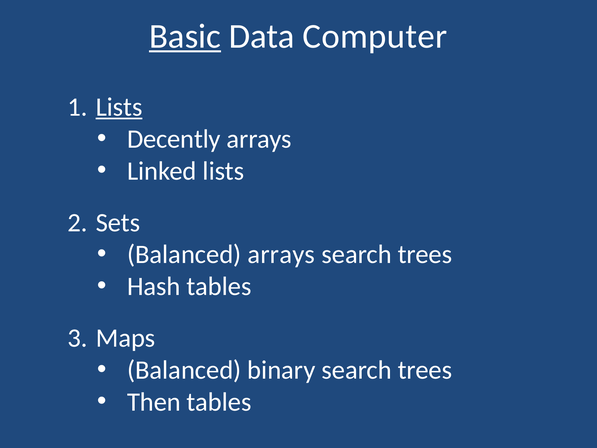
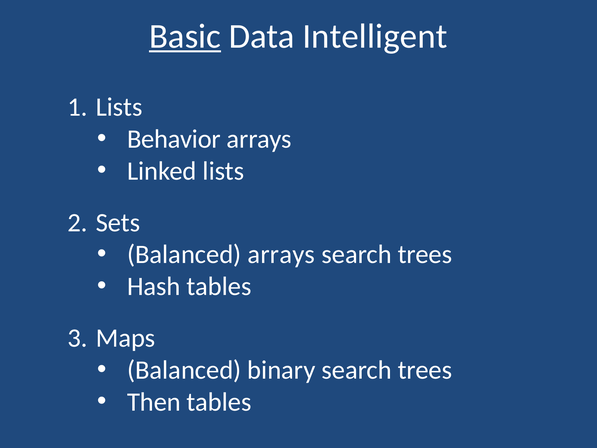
Computer: Computer -> Intelligent
Lists at (119, 107) underline: present -> none
Decently: Decently -> Behavior
